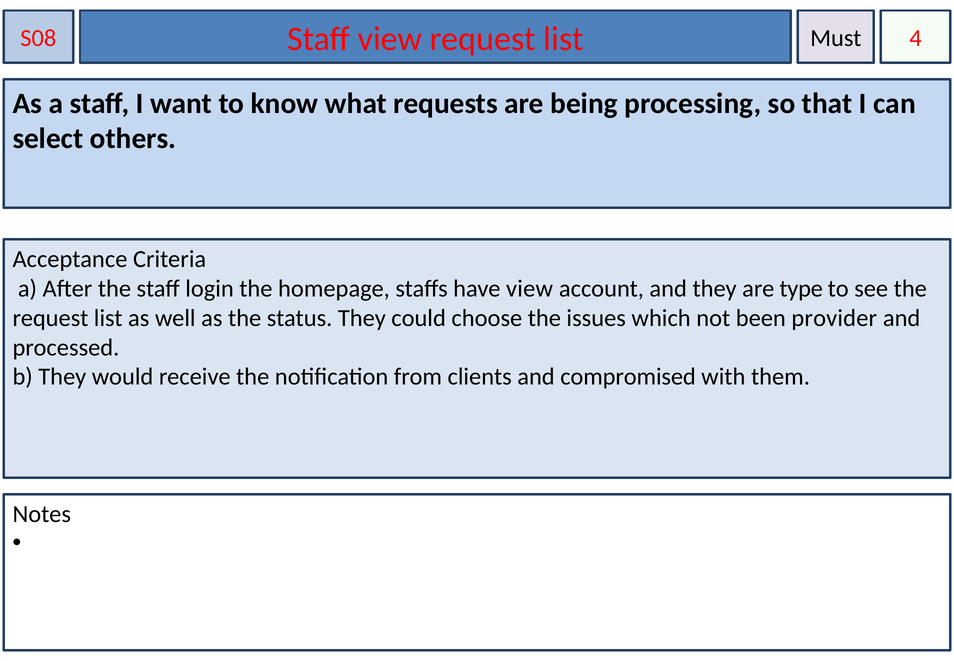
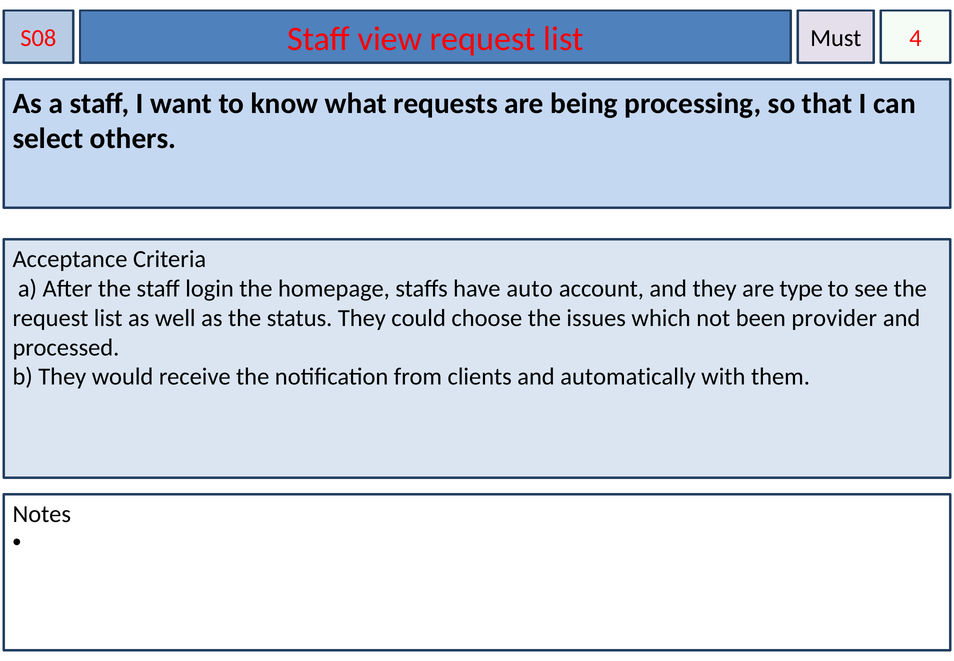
have view: view -> auto
compromised: compromised -> automatically
